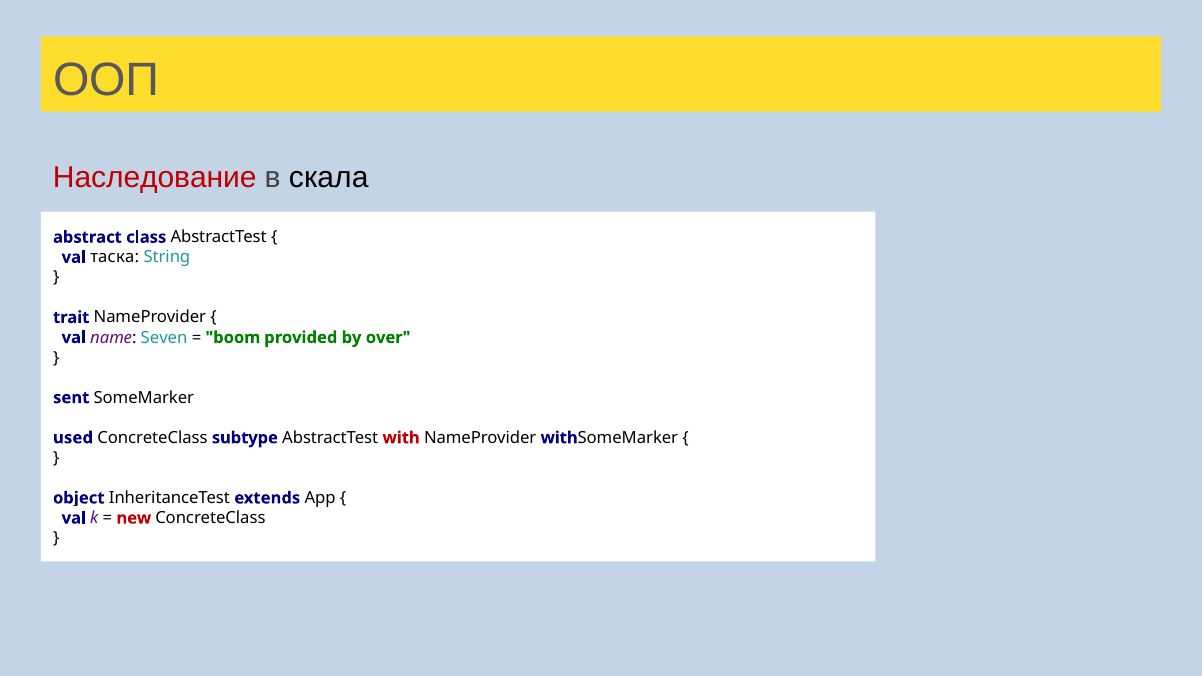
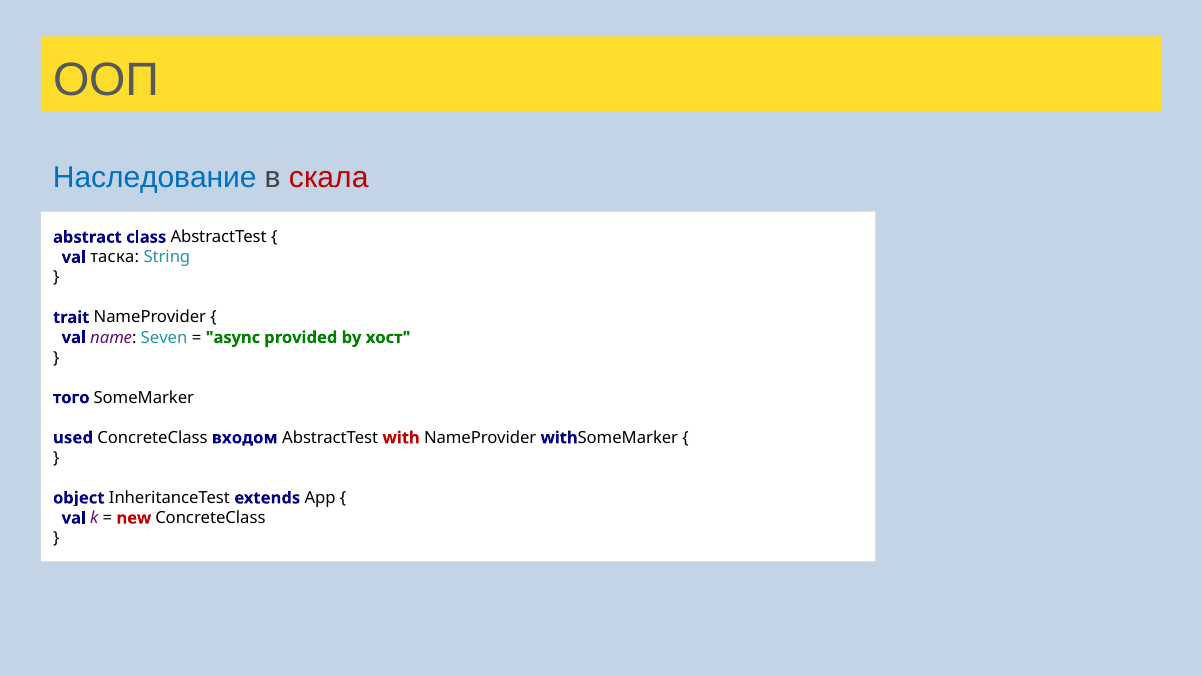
Наследование colour: red -> blue
скала colour: black -> red
boom: boom -> async
over: over -> хост
sent: sent -> того
subtype: subtype -> входом
